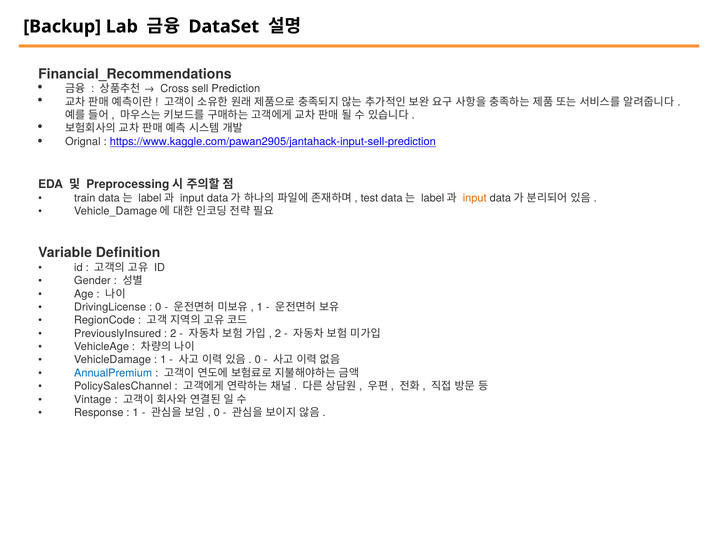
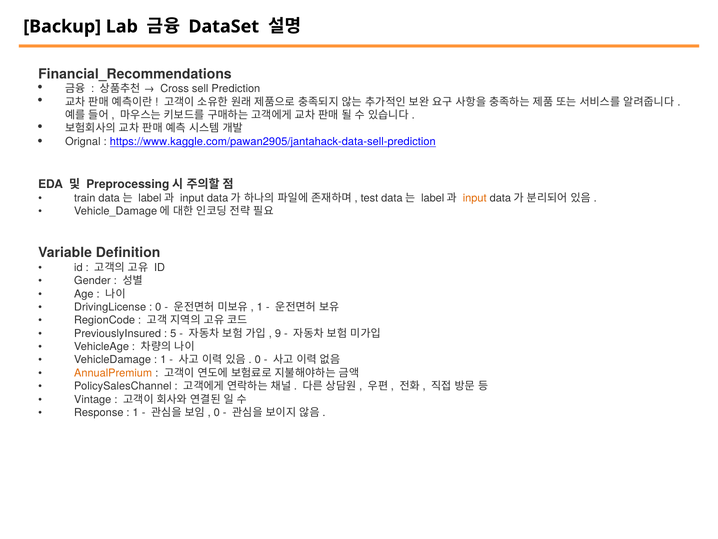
https://www.kaggle.com/pawan2905/jantahack-input-sell-prediction: https://www.kaggle.com/pawan2905/jantahack-input-sell-prediction -> https://www.kaggle.com/pawan2905/jantahack-data-sell-prediction
2 at (173, 333): 2 -> 5
2 at (278, 333): 2 -> 9
AnnualPremium colour: blue -> orange
